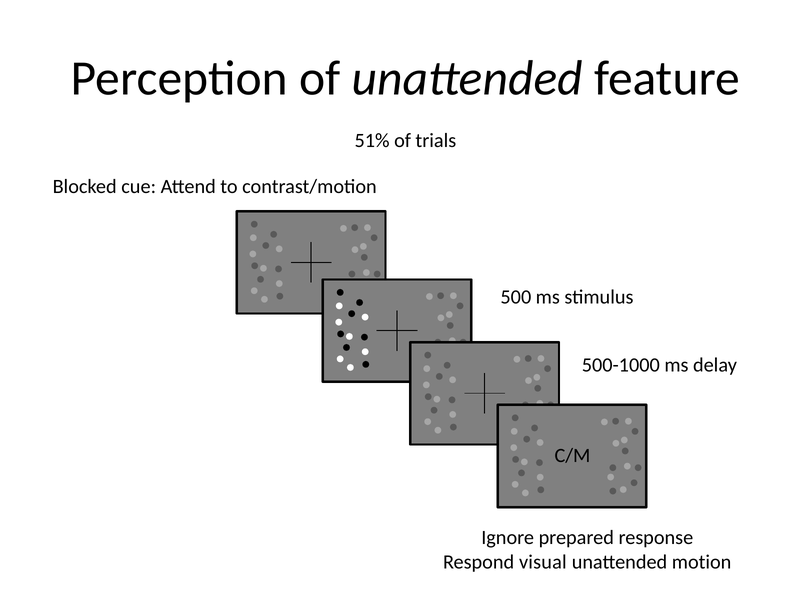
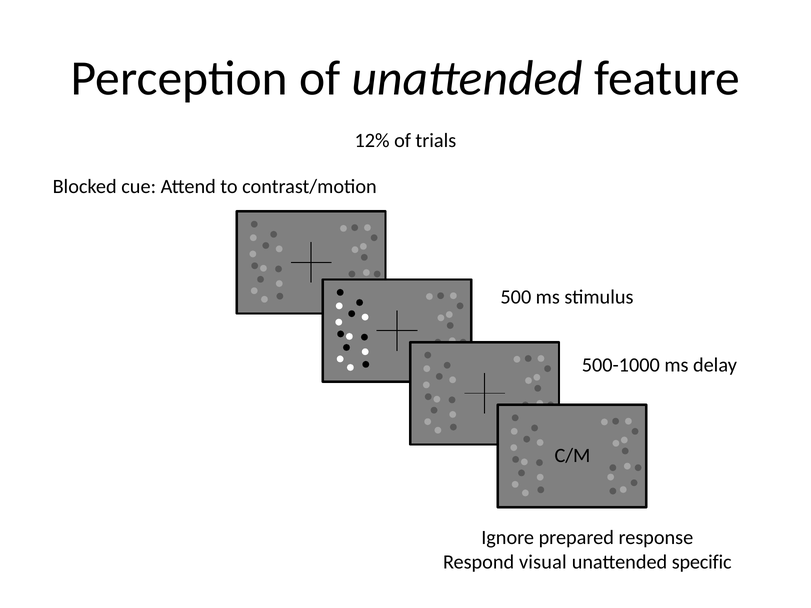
51%: 51% -> 12%
motion: motion -> specific
